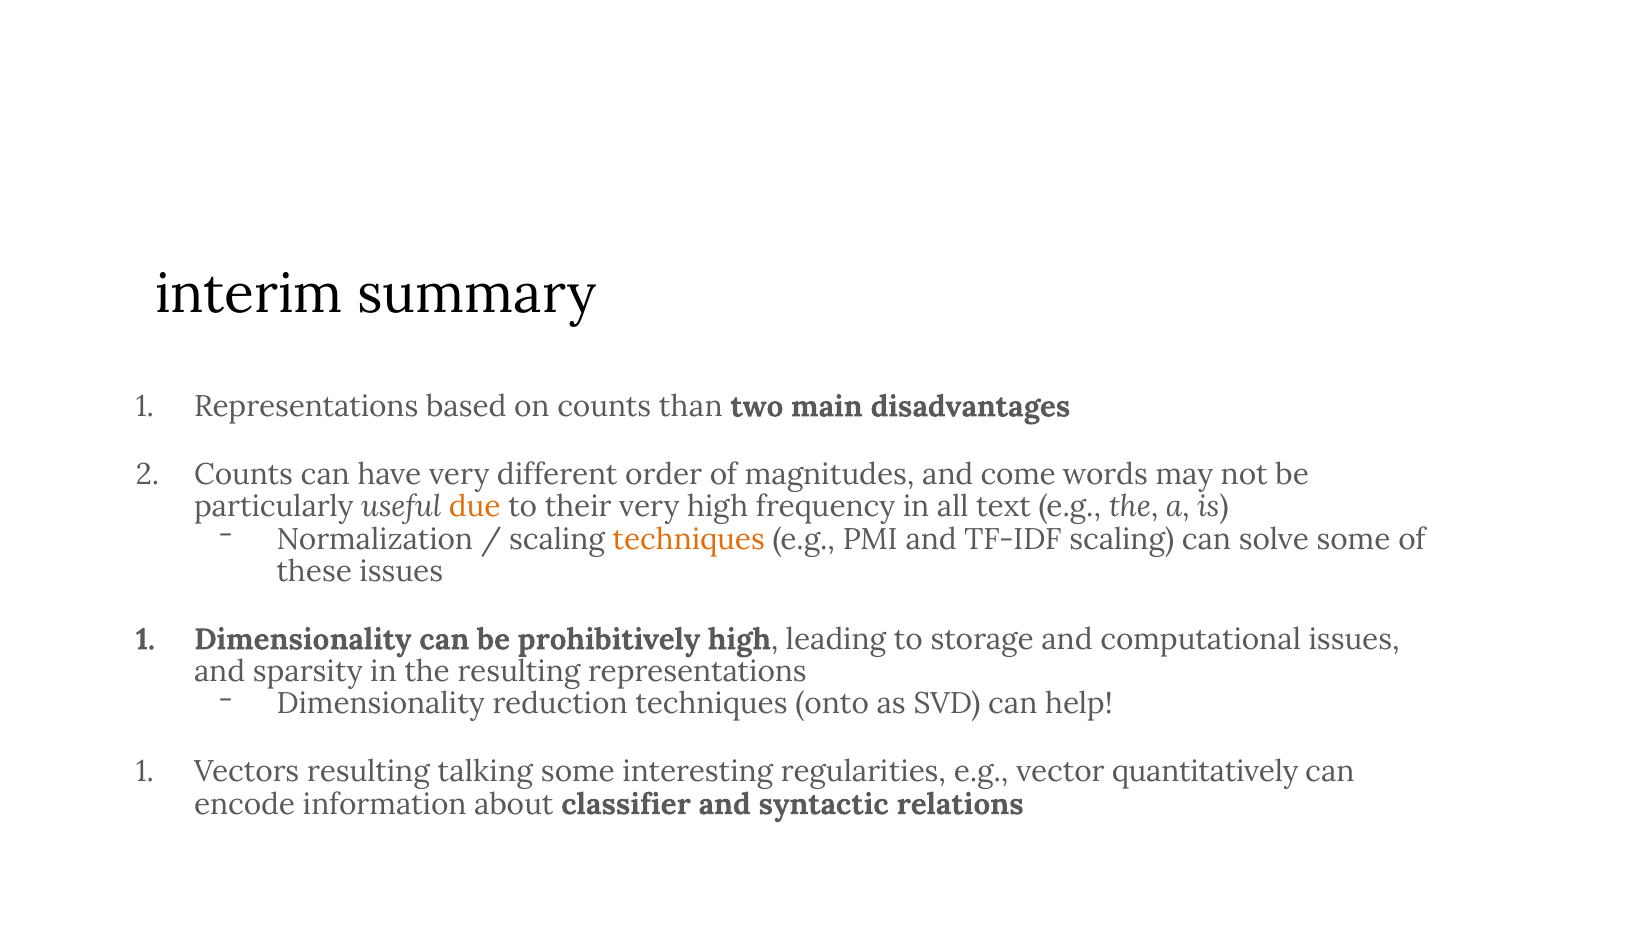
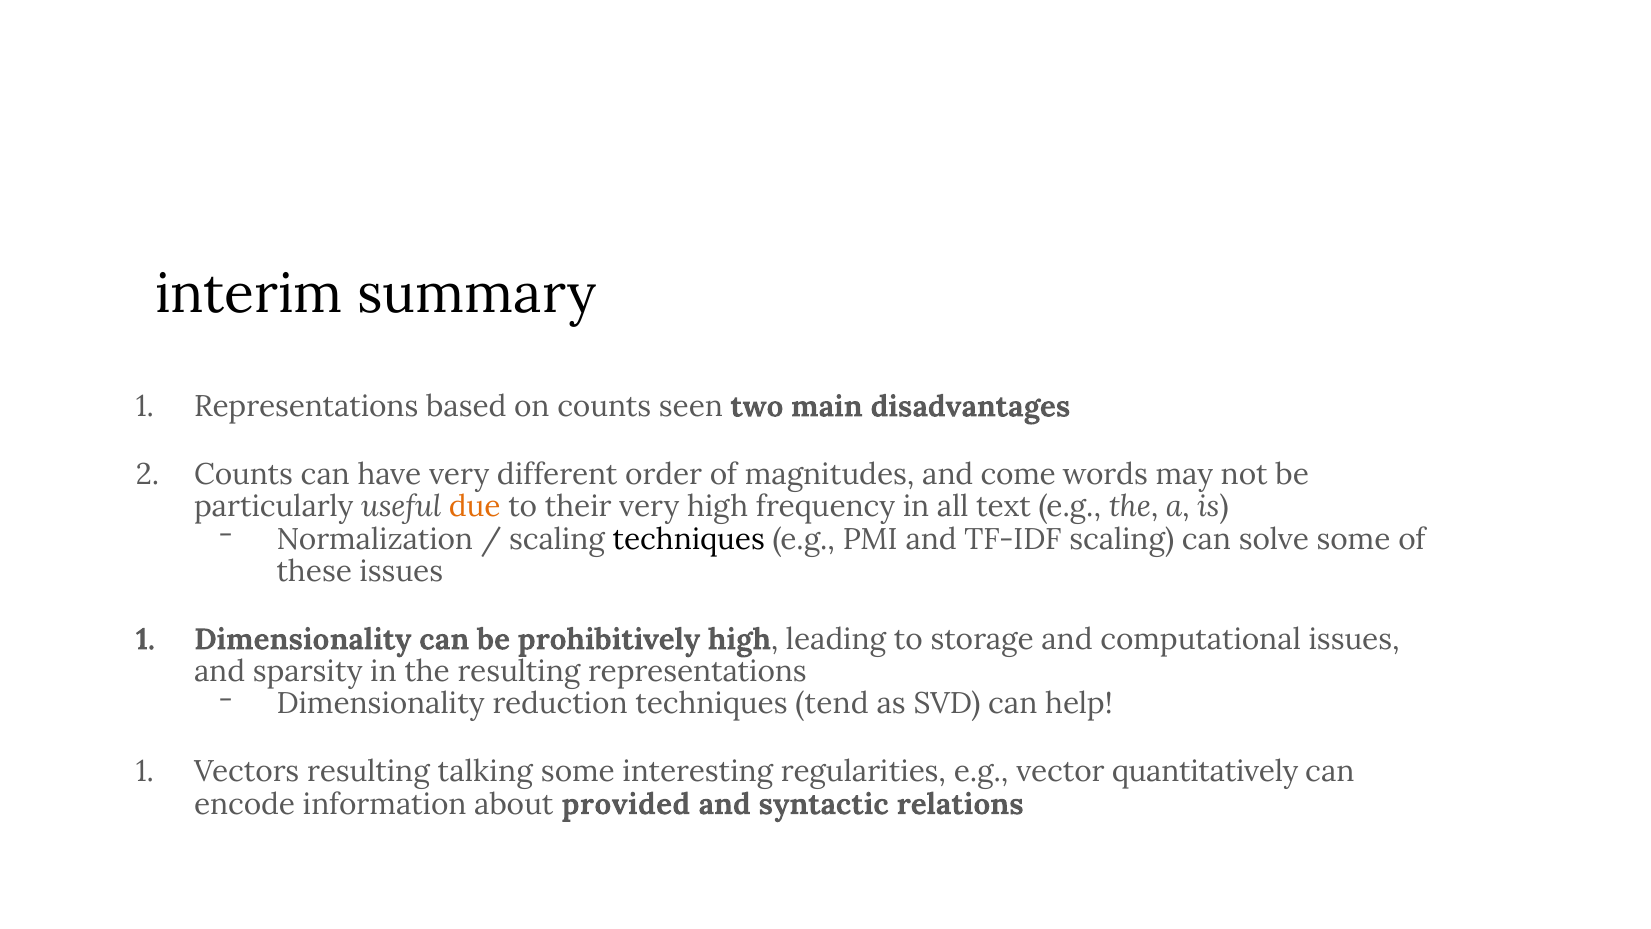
than: than -> seen
techniques at (689, 539) colour: orange -> black
onto: onto -> tend
classifier: classifier -> provided
